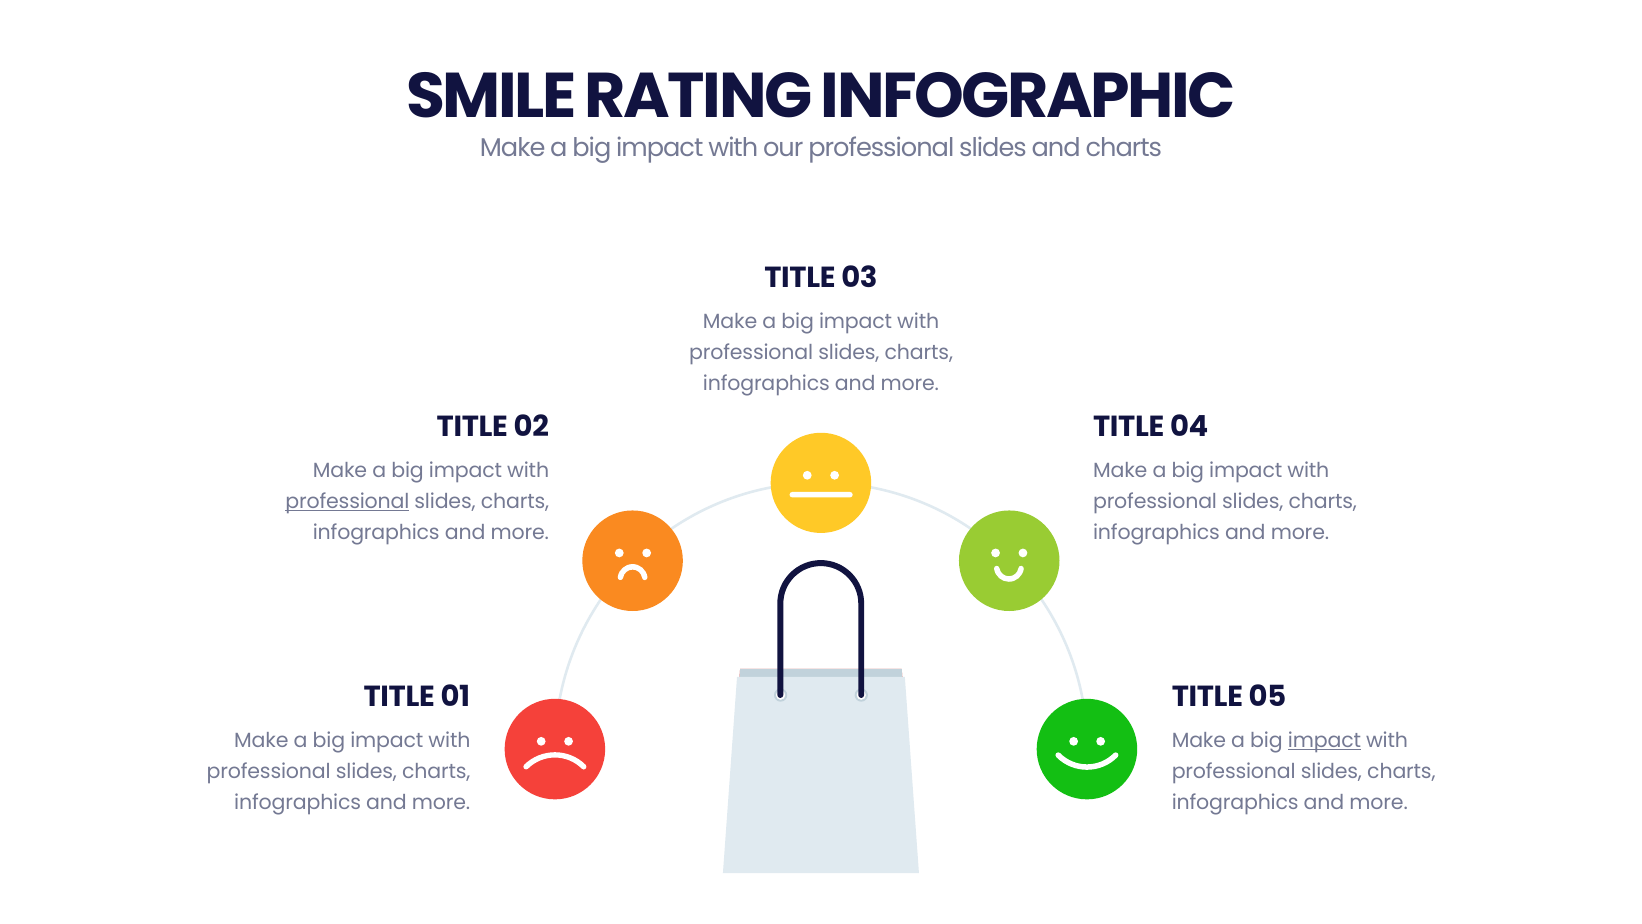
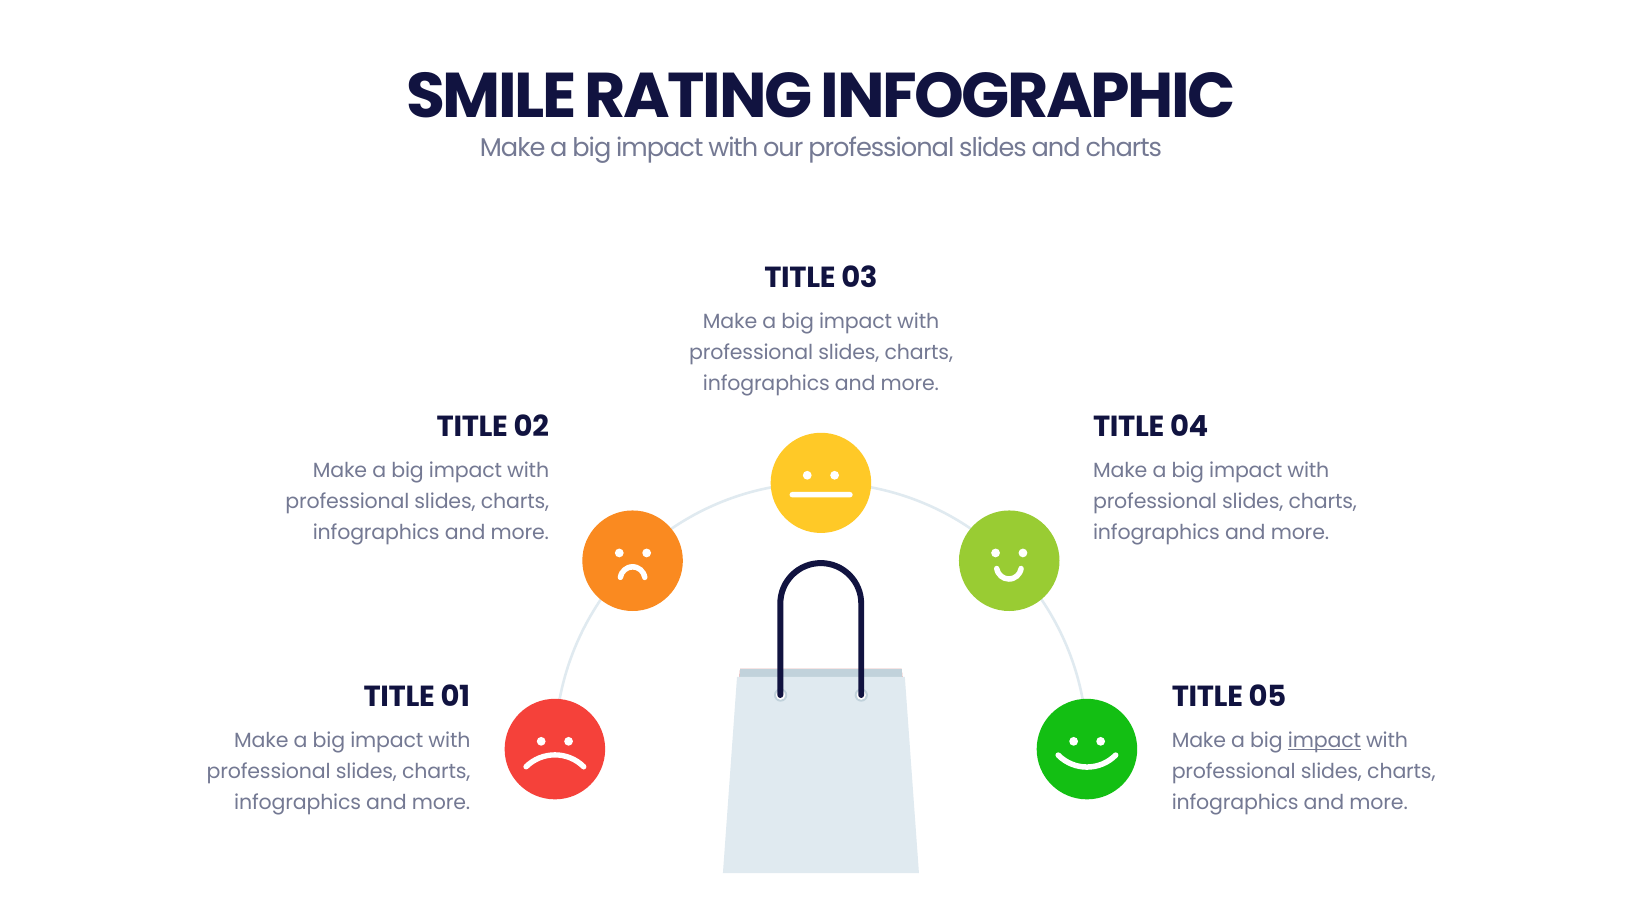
professional at (347, 502) underline: present -> none
